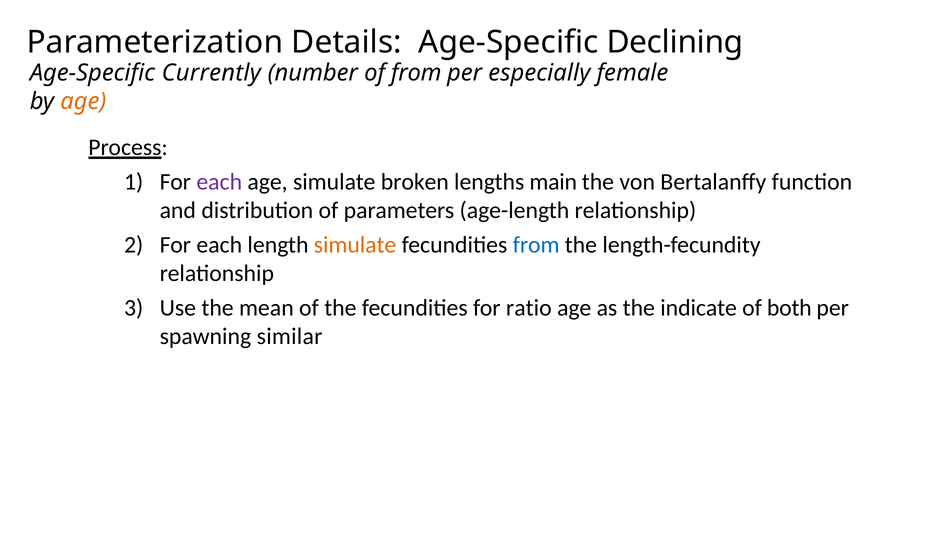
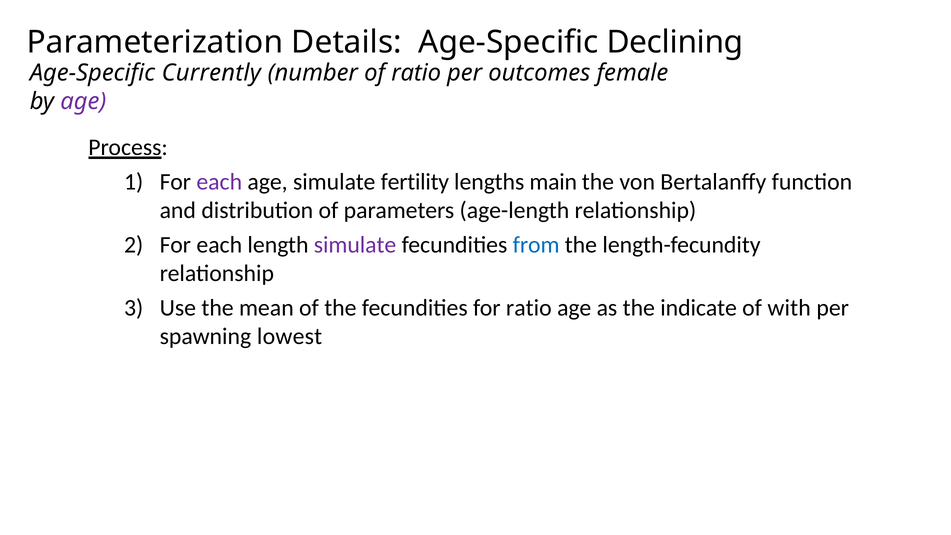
of from: from -> ratio
especially: especially -> outcomes
age at (83, 102) colour: orange -> purple
broken: broken -> fertility
simulate at (355, 245) colour: orange -> purple
both: both -> with
similar: similar -> lowest
